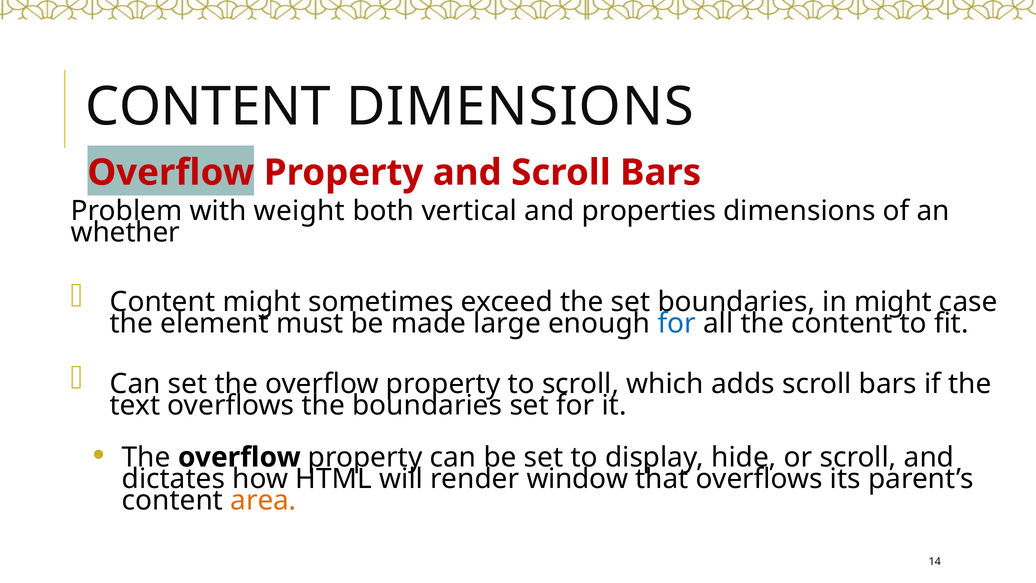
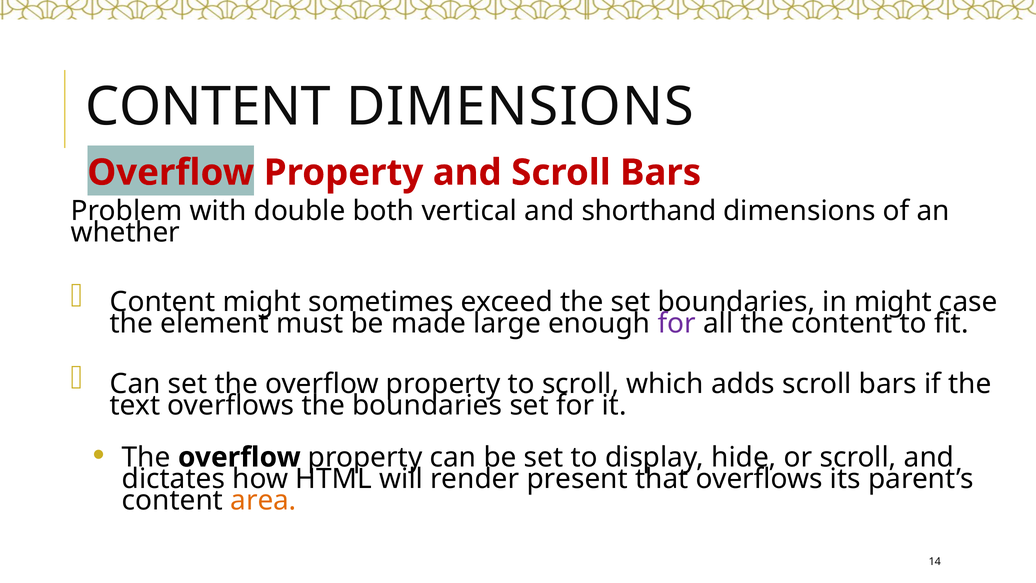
weight: weight -> double
properties: properties -> shorthand
for at (677, 323) colour: blue -> purple
window: window -> present
